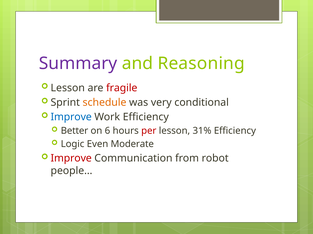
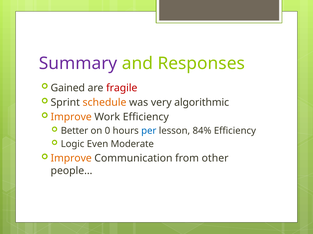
Reasoning: Reasoning -> Responses
Lesson at (68, 88): Lesson -> Gained
conditional: conditional -> algorithmic
Improve at (71, 117) colour: blue -> orange
6: 6 -> 0
per colour: red -> blue
31%: 31% -> 84%
Improve at (71, 159) colour: red -> orange
robot: robot -> other
